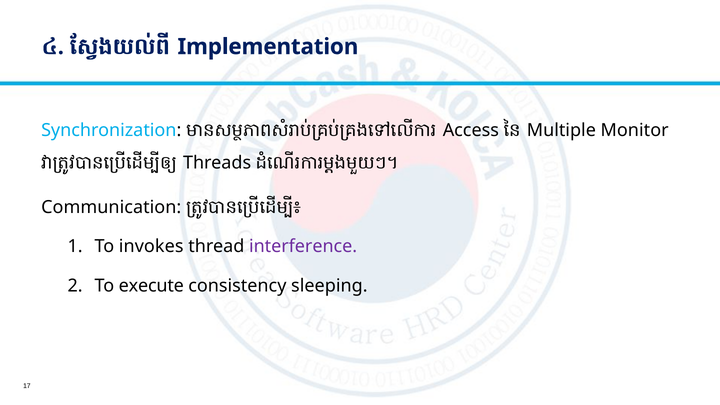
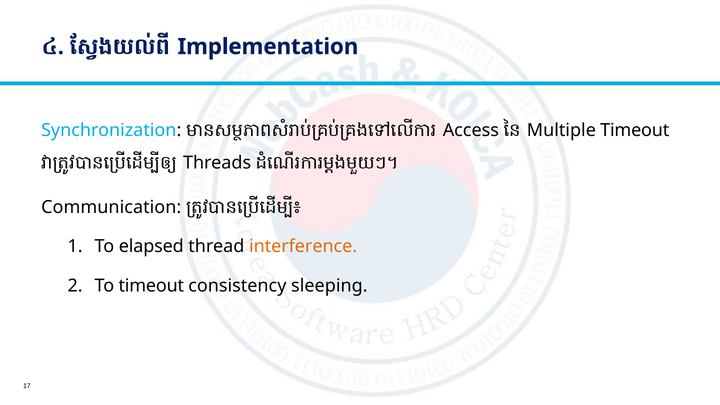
Monitor at (635, 130): Monitor -> Timeout
invokes: invokes -> elapsed
interference colour: purple -> orange
To execute: execute -> timeout
